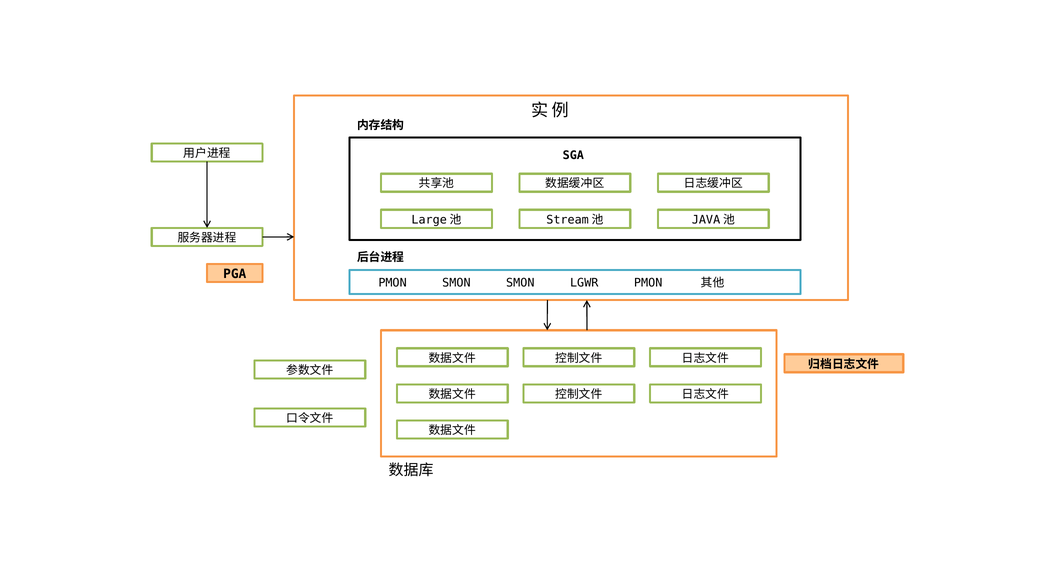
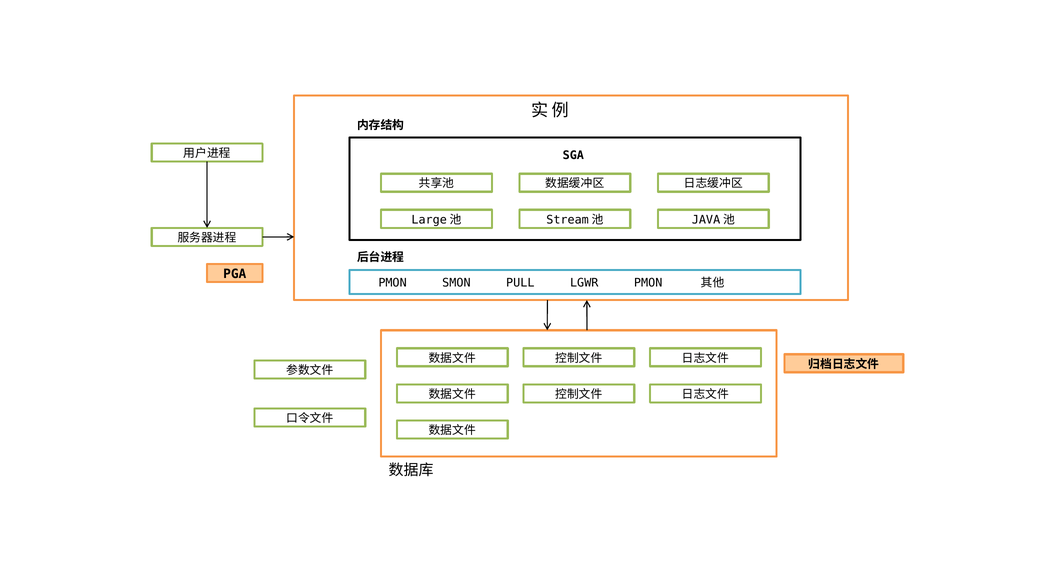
SMON SMON: SMON -> PULL
